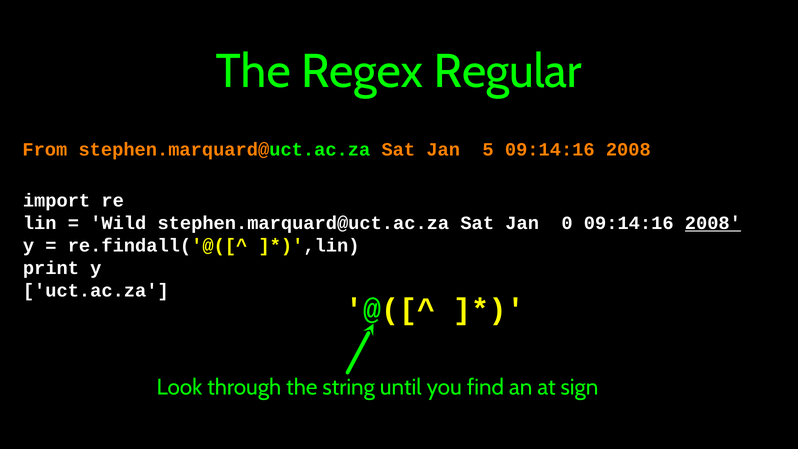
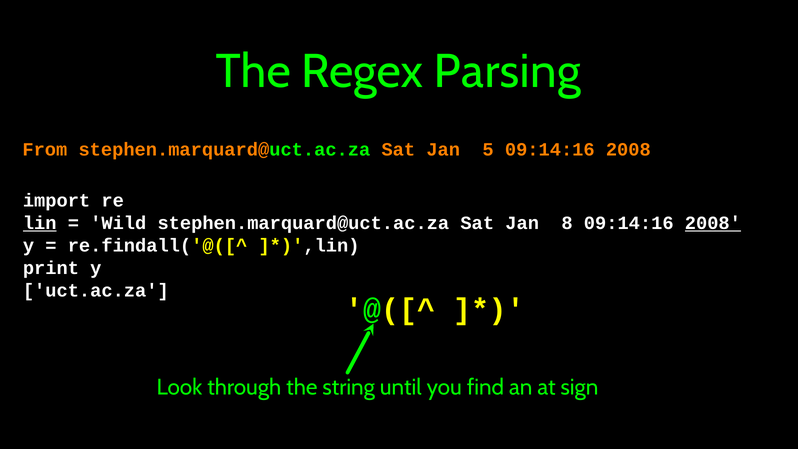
Regular: Regular -> Parsing
lin underline: none -> present
0: 0 -> 8
